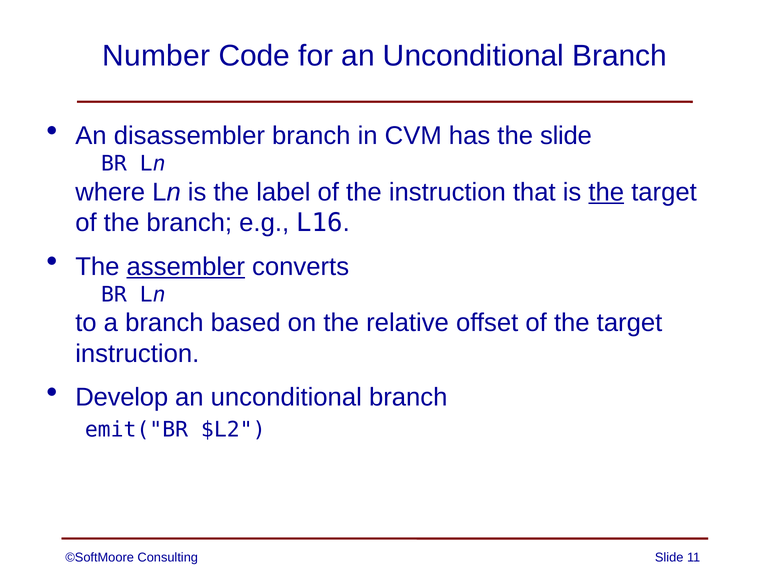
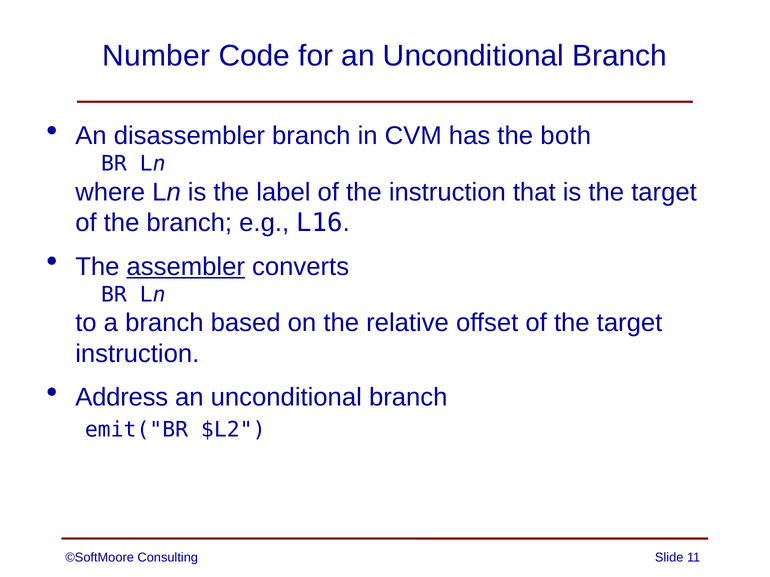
the slide: slide -> both
the at (606, 192) underline: present -> none
Develop: Develop -> Address
